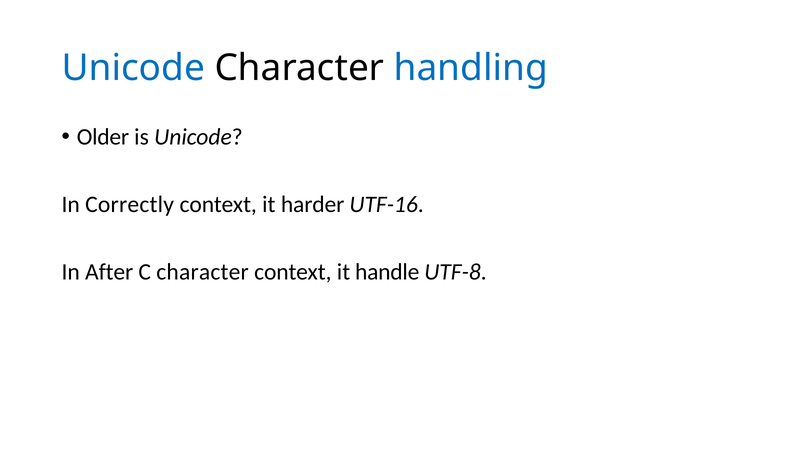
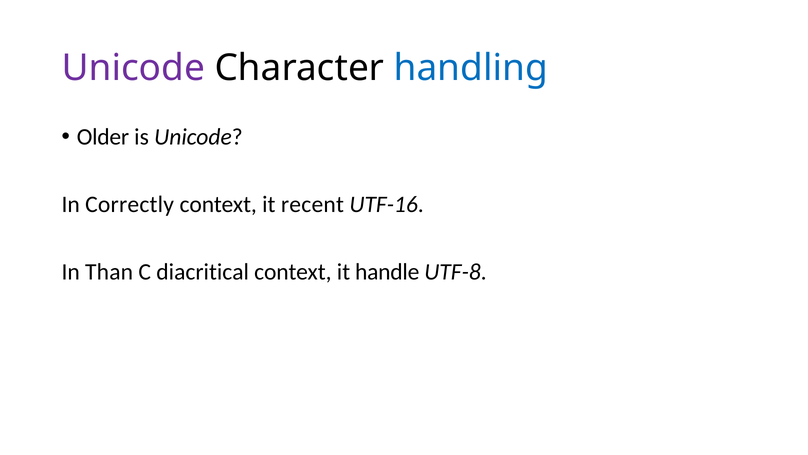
Unicode at (133, 68) colour: blue -> purple
harder: harder -> recent
After: After -> Than
C character: character -> diacritical
